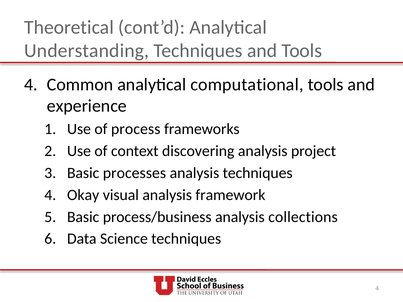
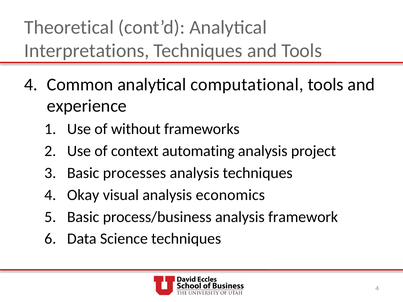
Understanding: Understanding -> Interpretations
process: process -> without
discovering: discovering -> automating
framework: framework -> economics
collections: collections -> framework
